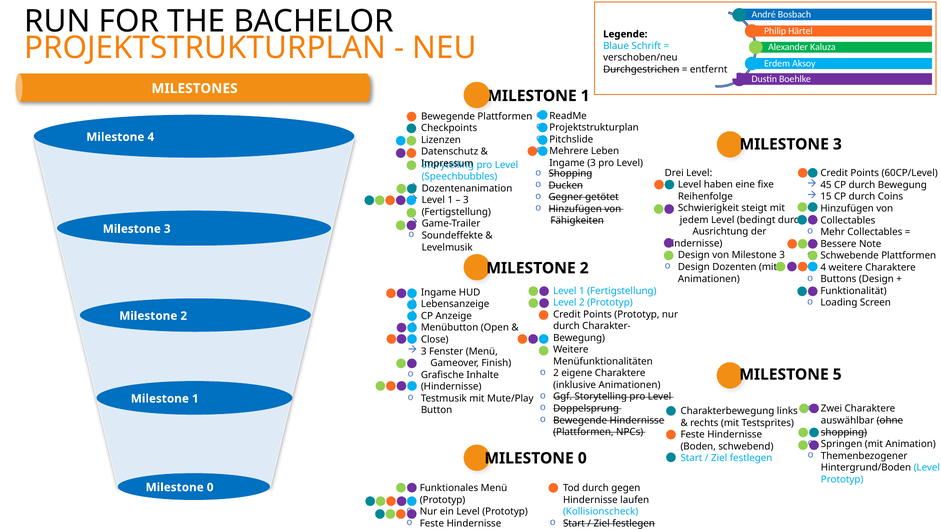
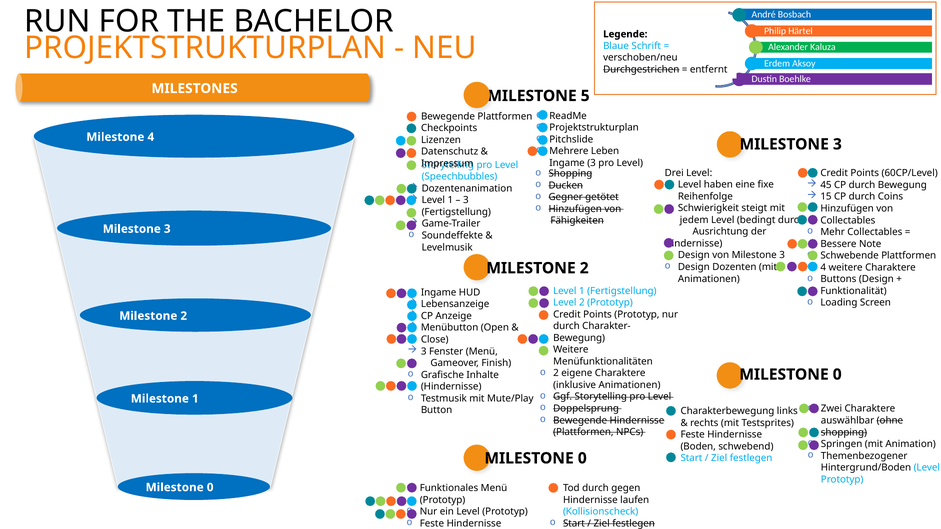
1 at (585, 96): 1 -> 5
5 at (837, 375): 5 -> 0
